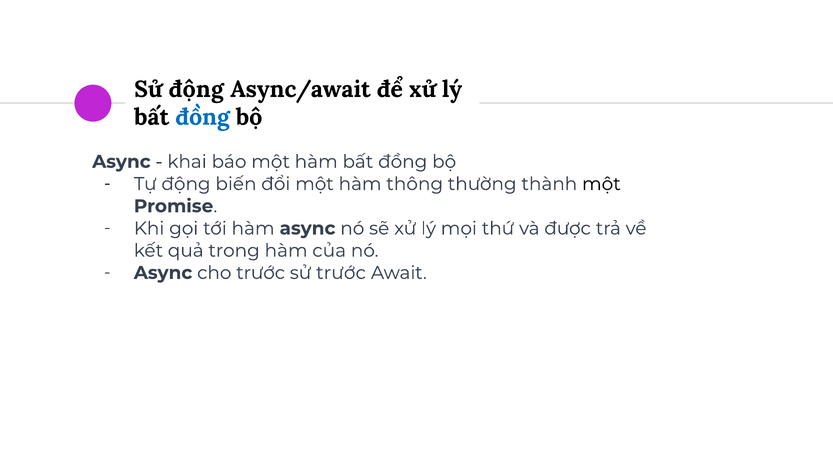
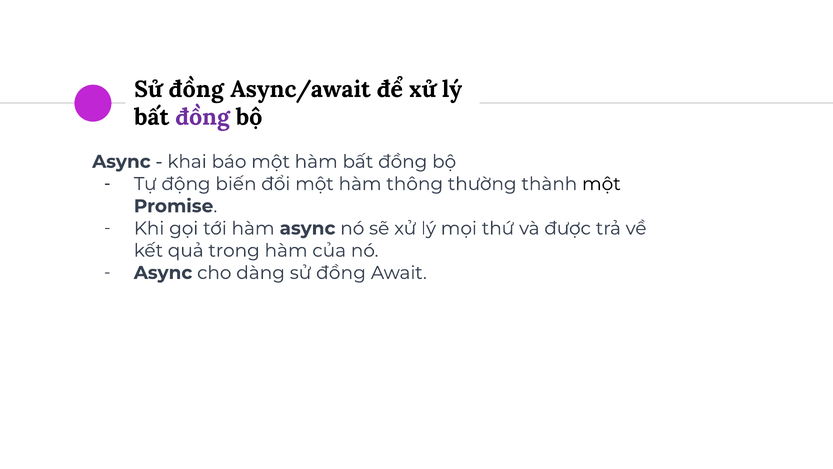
động at (196, 89): động -> đồng
đồng at (203, 117) colour: blue -> purple
cho trước: trước -> dàng
trước at (341, 273): trước -> đồng
